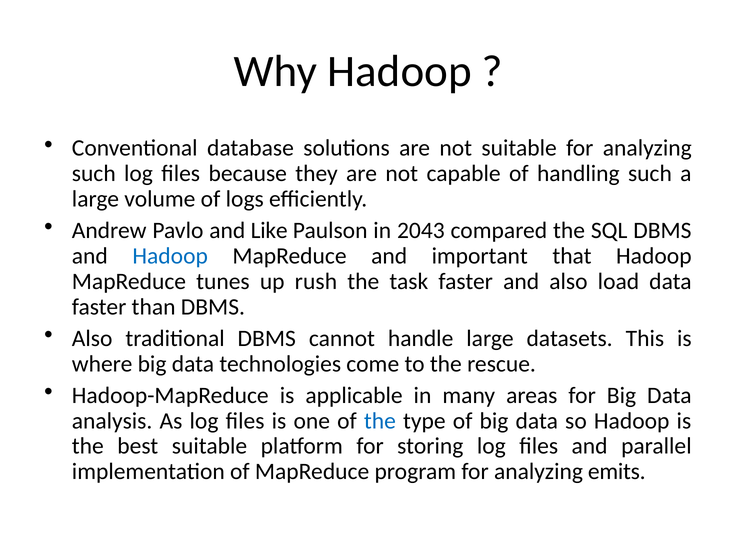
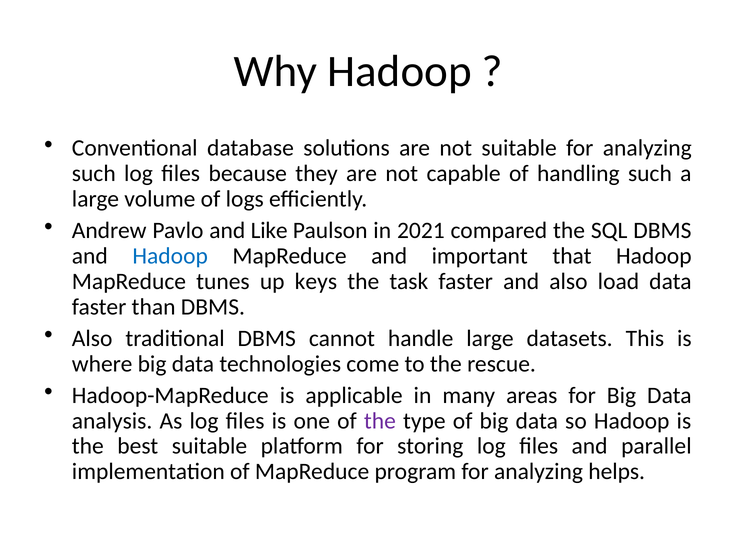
2043: 2043 -> 2021
rush: rush -> keys
the at (380, 421) colour: blue -> purple
emits: emits -> helps
